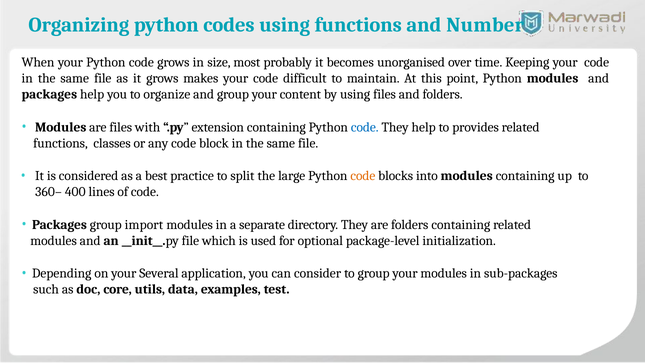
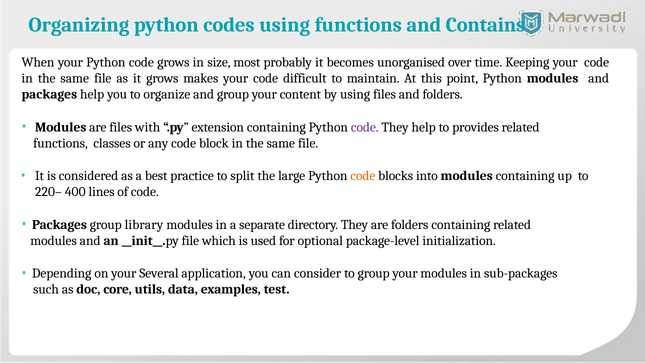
Number: Number -> Contains
code at (365, 127) colour: blue -> purple
360–: 360– -> 220–
import: import -> library
